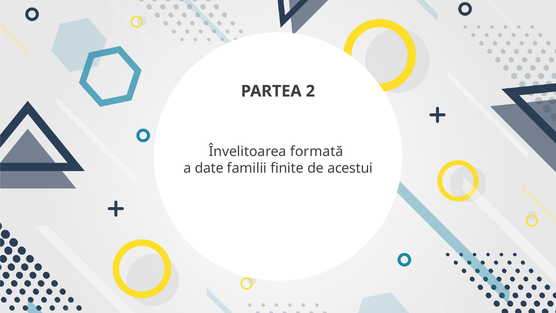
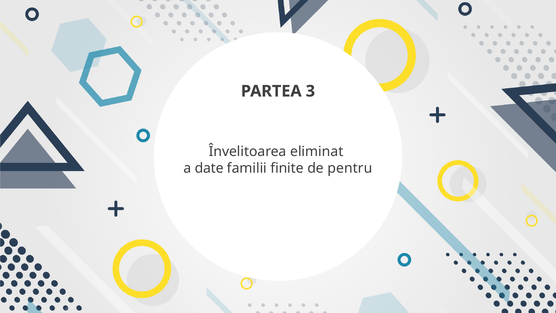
2: 2 -> 3
formată: formată -> eliminat
acestui: acestui -> pentru
